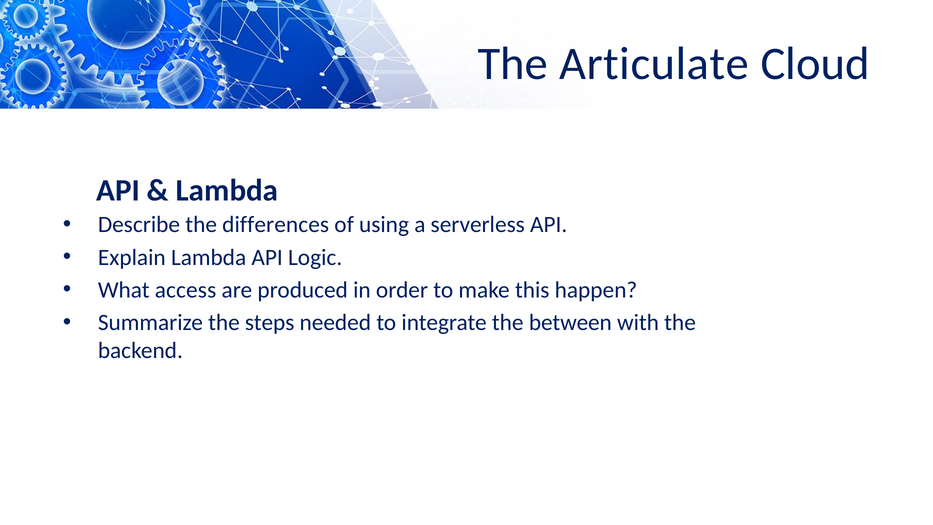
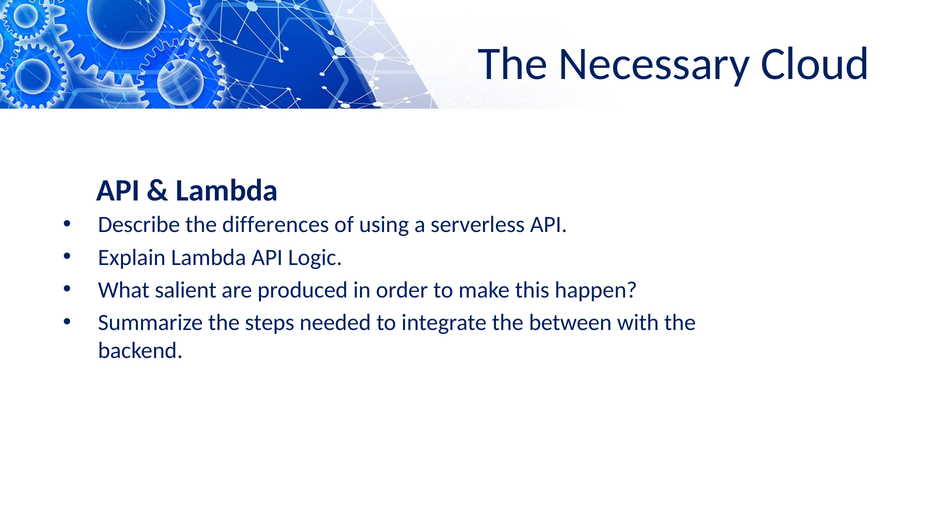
Articulate: Articulate -> Necessary
access: access -> salient
